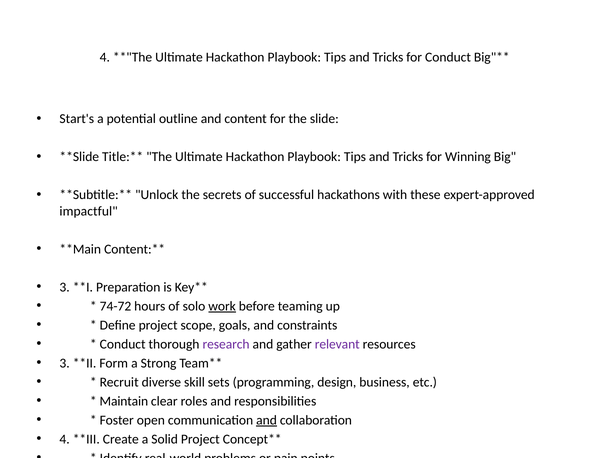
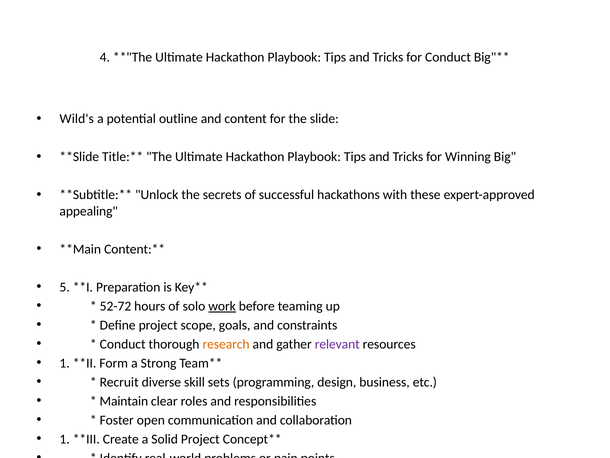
Start's: Start's -> Wild's
impactful: impactful -> appealing
3 at (65, 287): 3 -> 5
74-72: 74-72 -> 52-72
research at (226, 344) colour: purple -> orange
3 at (65, 363): 3 -> 1
and at (267, 420) underline: present -> none
4 at (65, 439): 4 -> 1
